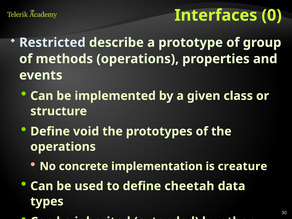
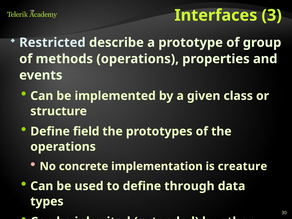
0: 0 -> 3
void: void -> field
cheetah: cheetah -> through
